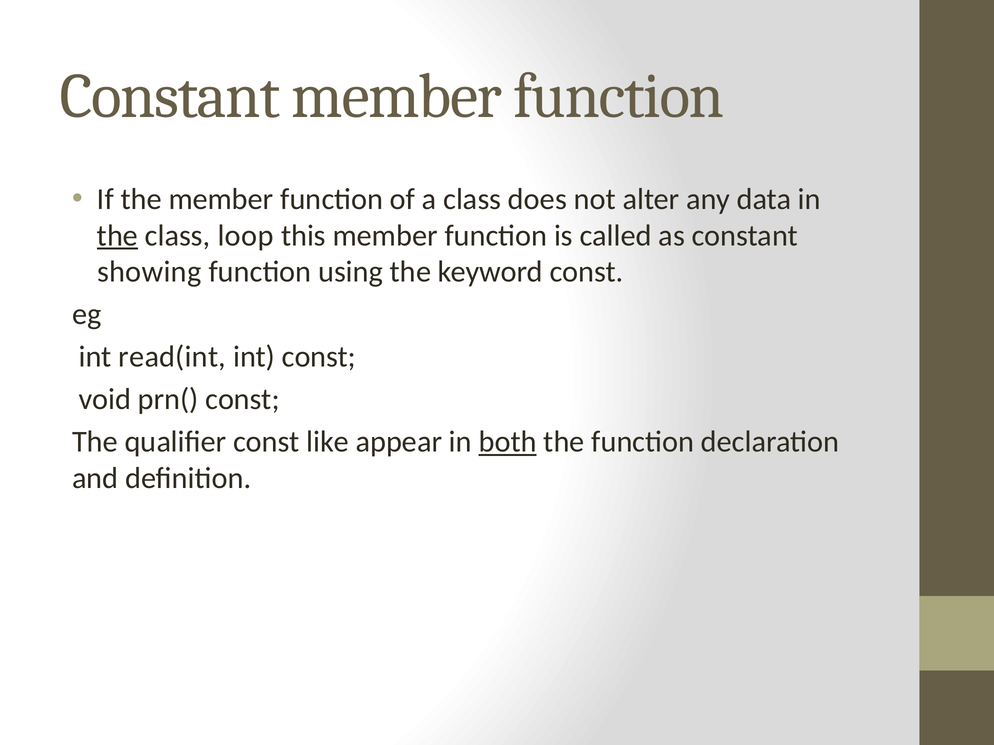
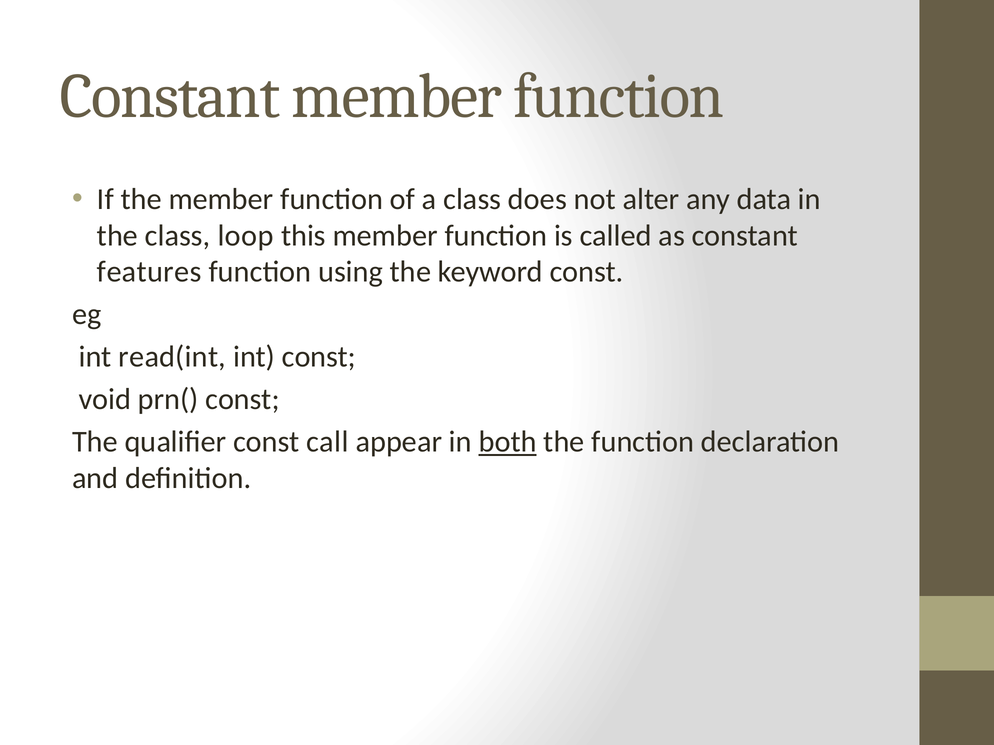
the at (117, 236) underline: present -> none
showing: showing -> features
like: like -> call
